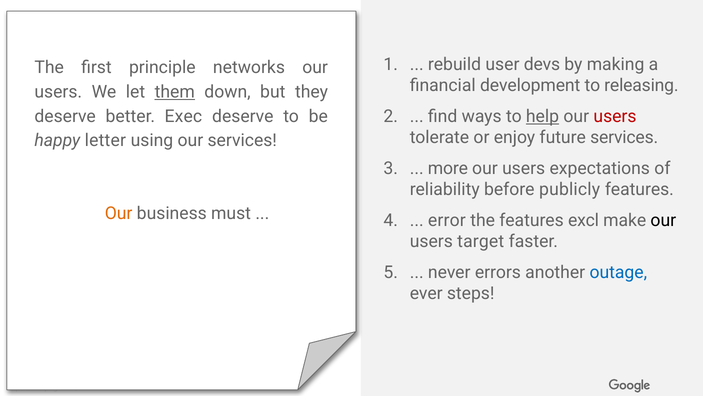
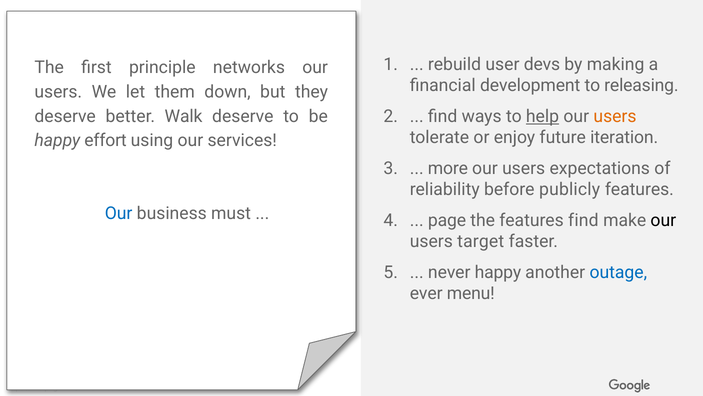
them underline: present -> none
Exec: Exec -> Walk
users at (615, 116) colour: red -> orange
future services: services -> iteration
letter: letter -> effort
Our at (119, 213) colour: orange -> blue
error: error -> page
features excl: excl -> find
never errors: errors -> happy
steps: steps -> menu
